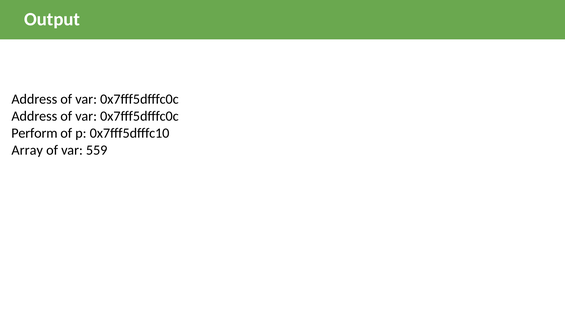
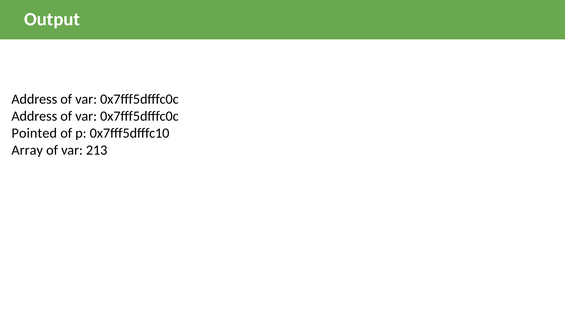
Perform: Perform -> Pointed
559: 559 -> 213
